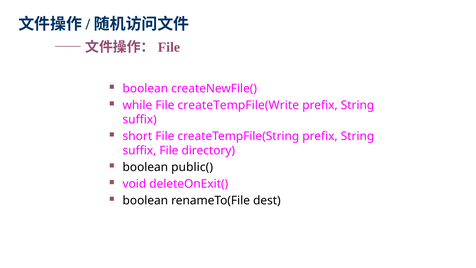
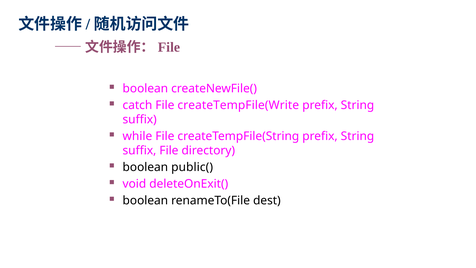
while: while -> catch
short: short -> while
